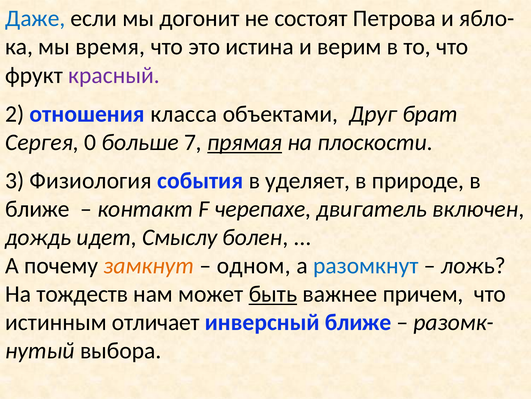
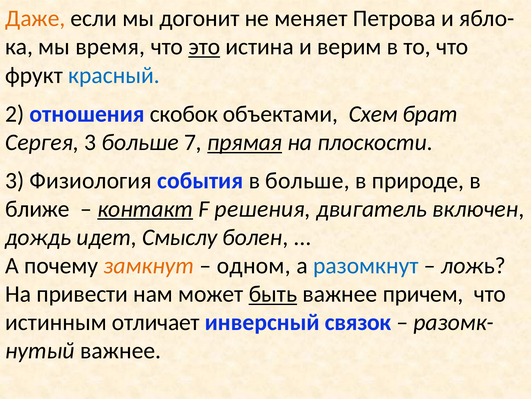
Даже colour: blue -> orange
состоят: состоят -> меняет
это underline: none -> present
красный colour: purple -> blue
класса: класса -> скобок
Друг: Друг -> Схем
Сергея 0: 0 -> 3
в уделяет: уделяет -> больше
контакт underline: none -> present
черепахе: черепахе -> решения
тождеств: тождеств -> привести
инверсный ближе: ближе -> связок
выбора at (121, 350): выбора -> важнее
